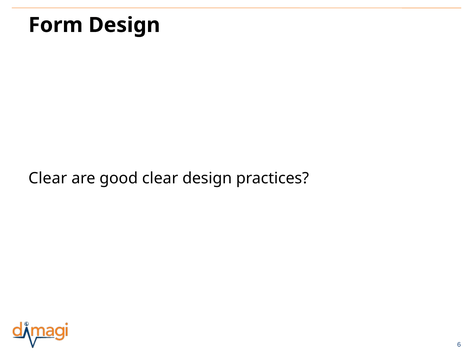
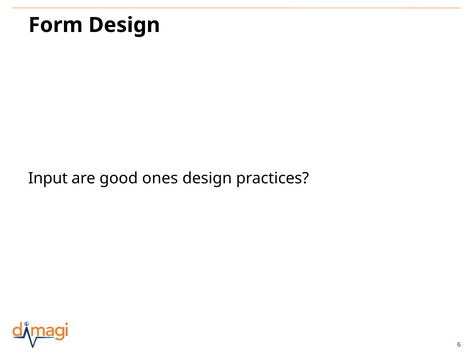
Clear at (48, 179): Clear -> Input
good clear: clear -> ones
